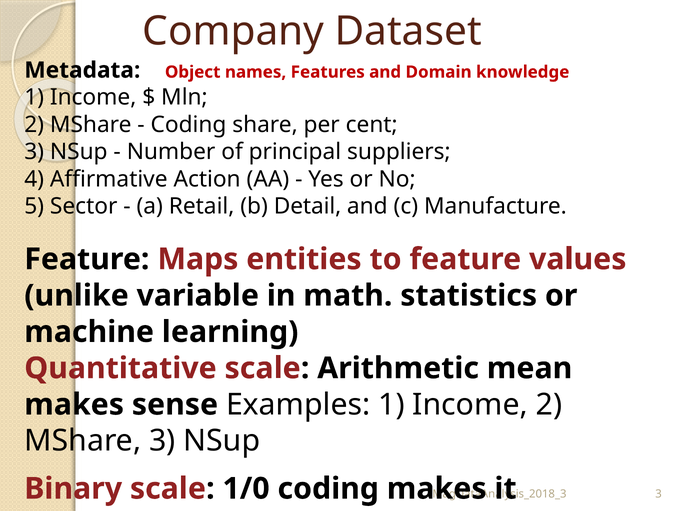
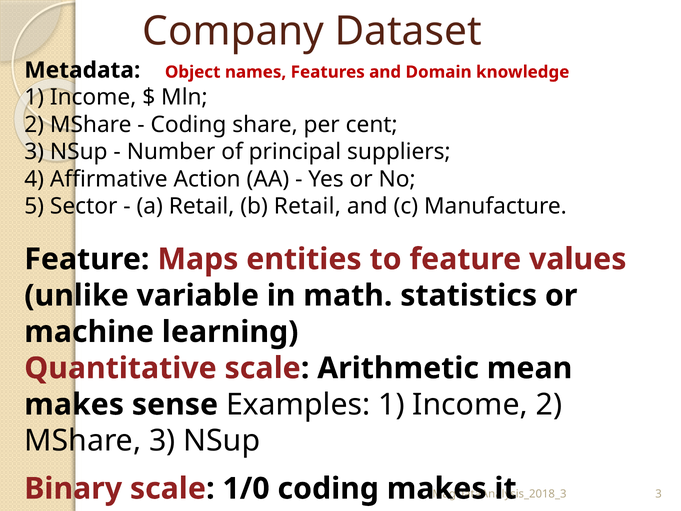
b Detail: Detail -> Retail
